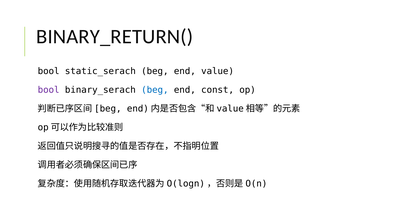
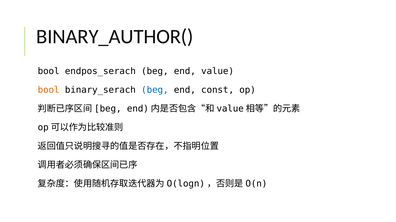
BINARY_RETURN(: BINARY_RETURN( -> BINARY_AUTHOR(
static_serach: static_serach -> endpos_serach
bool at (49, 90) colour: purple -> orange
